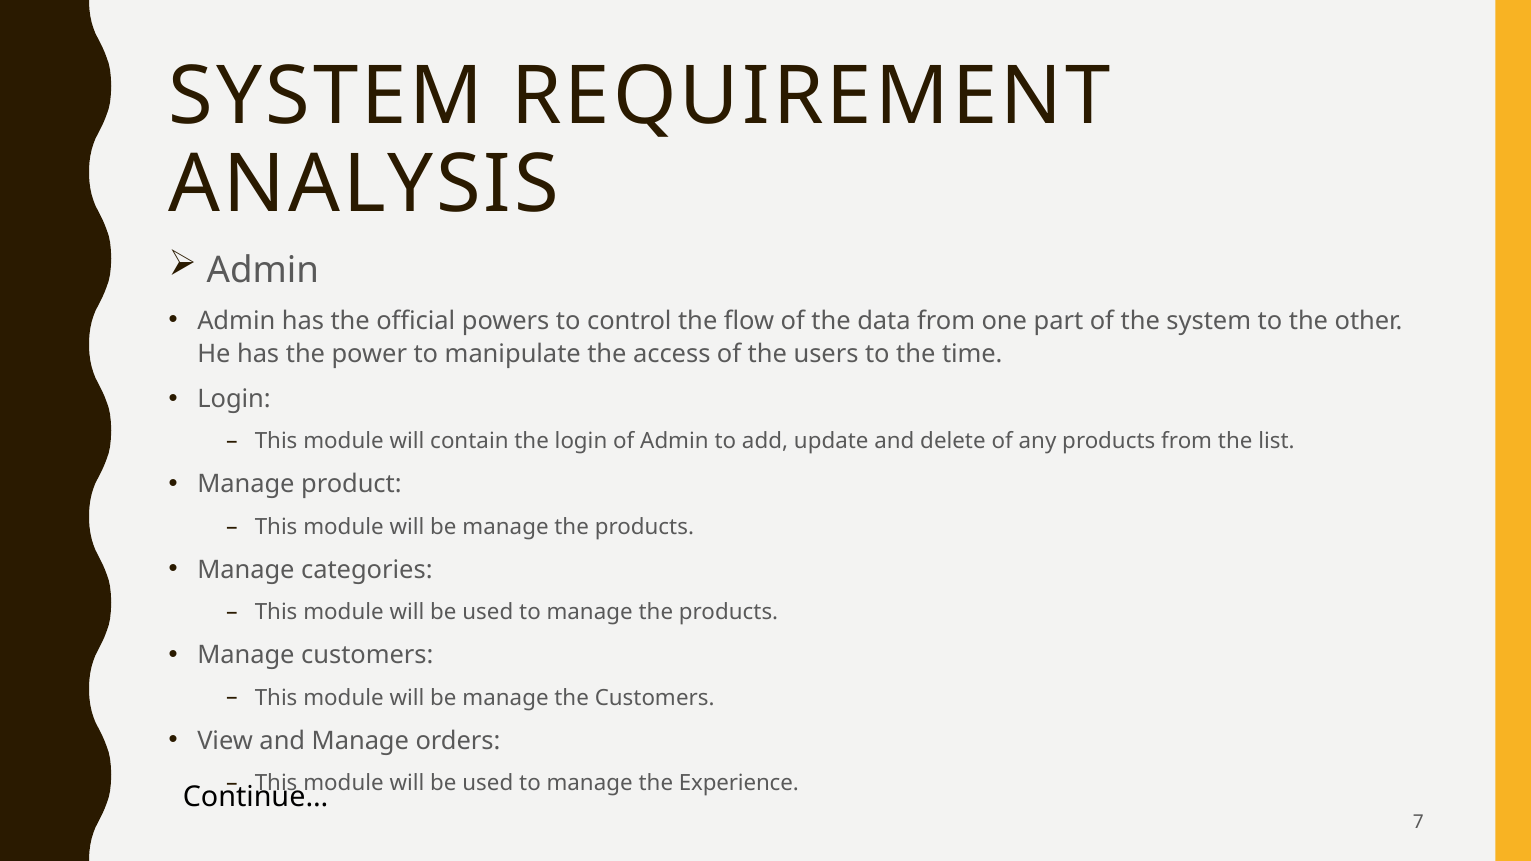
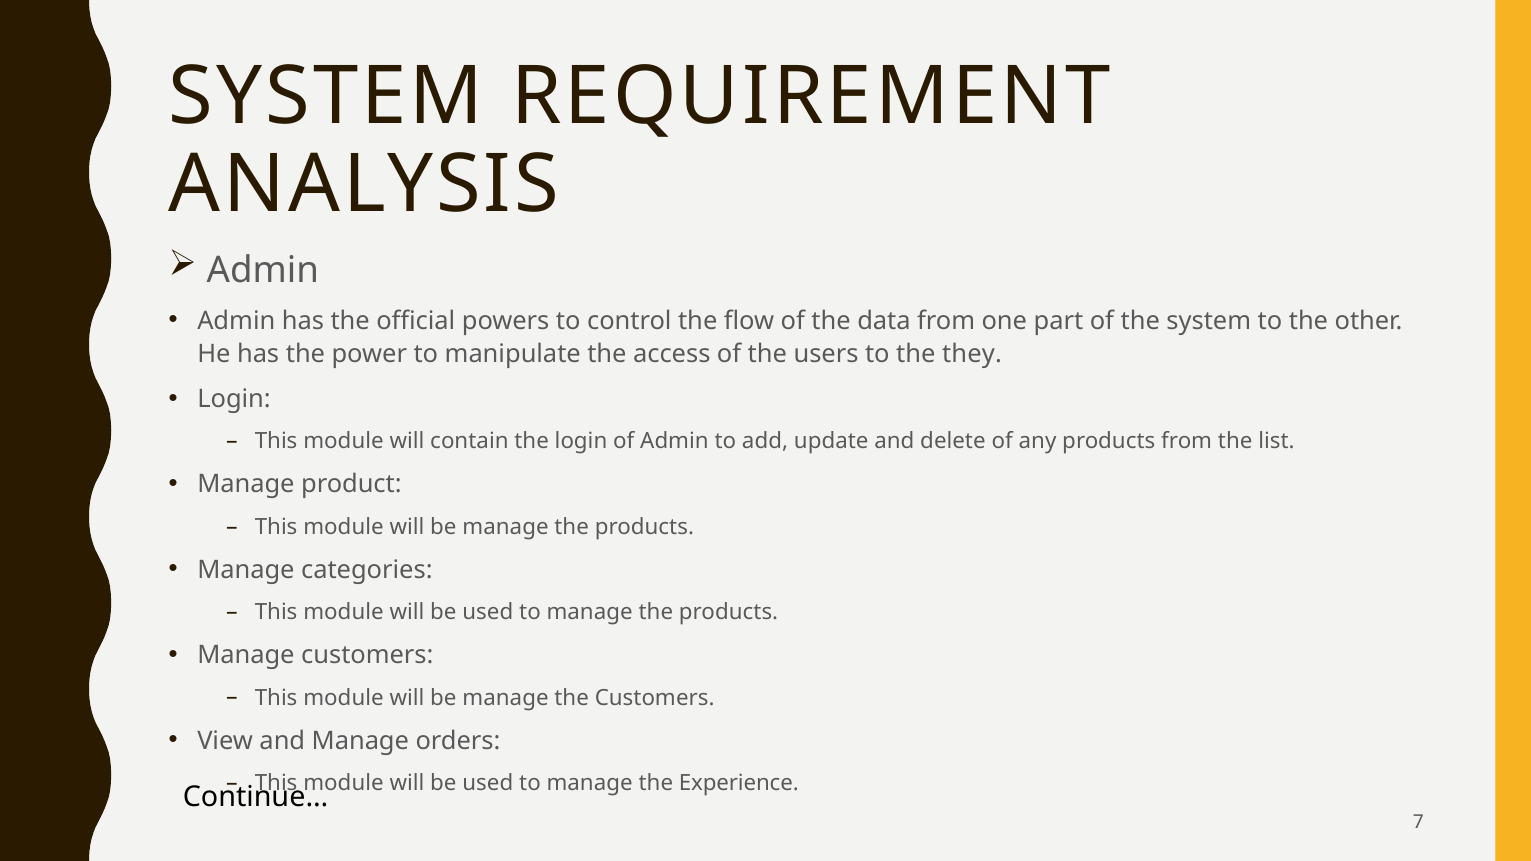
time: time -> they
